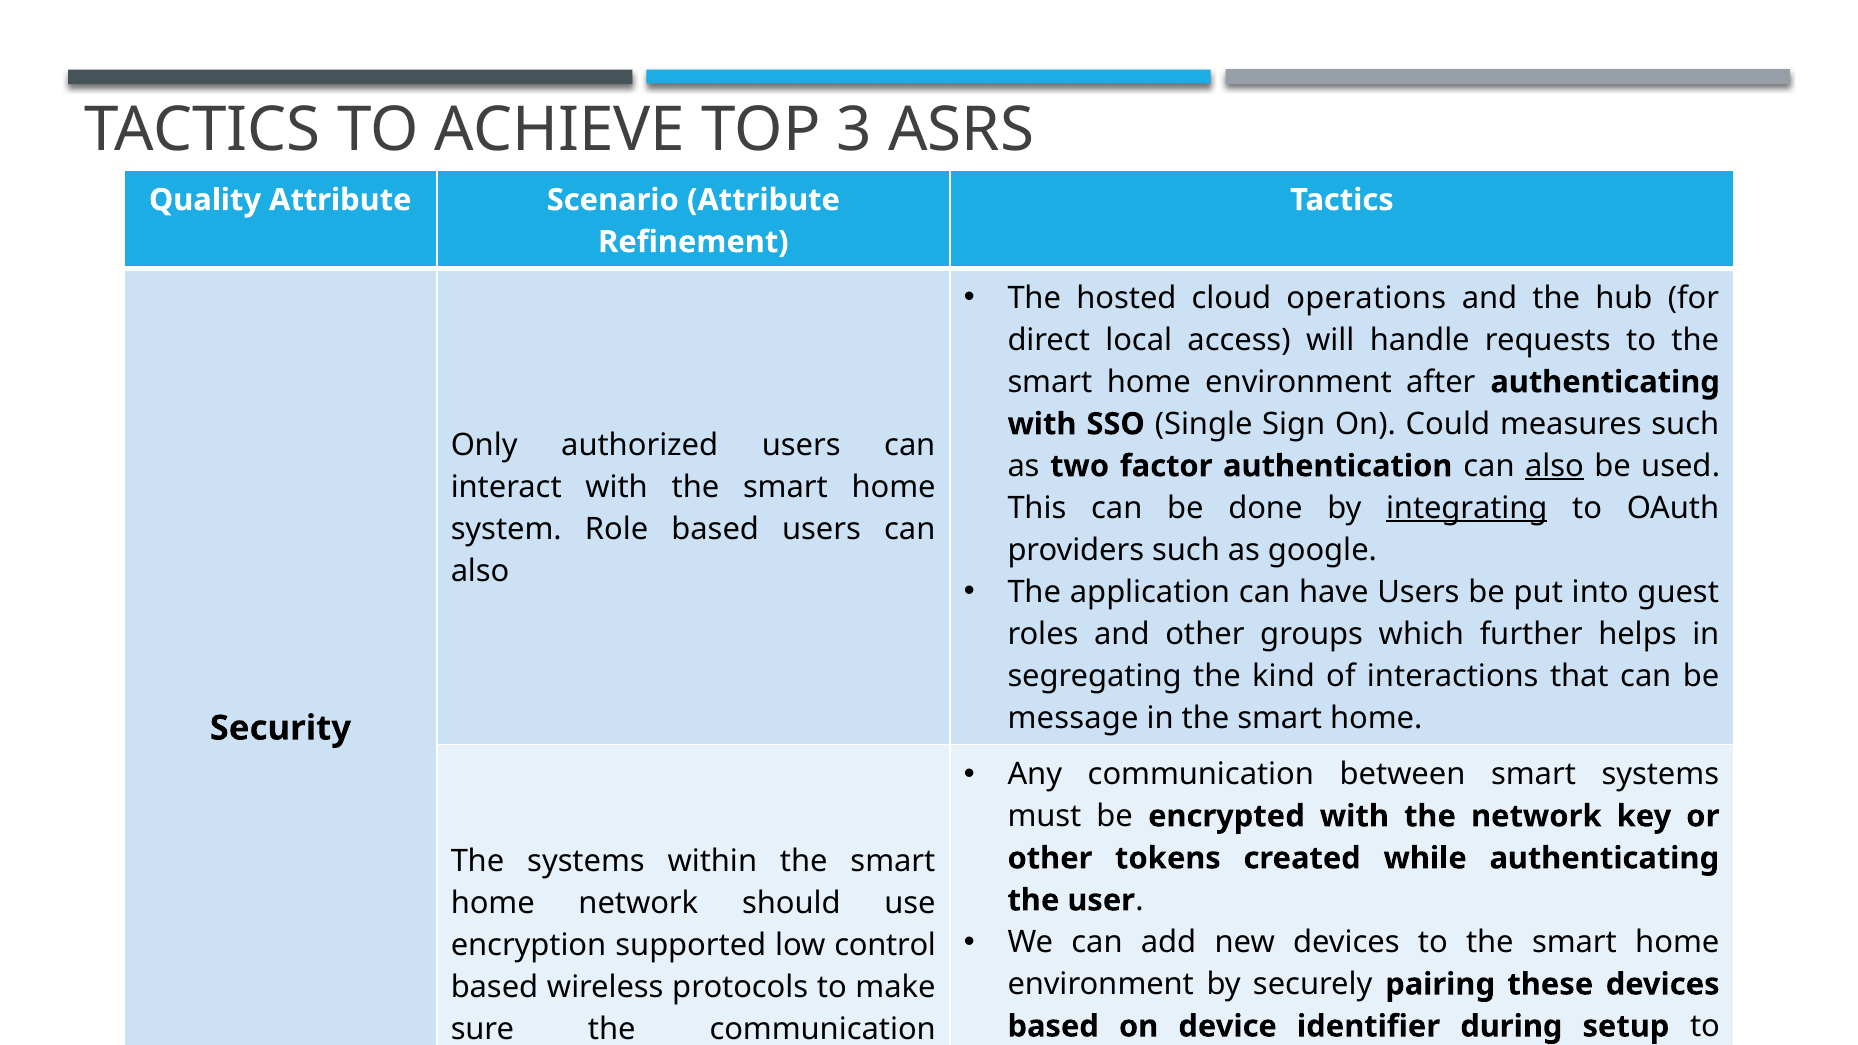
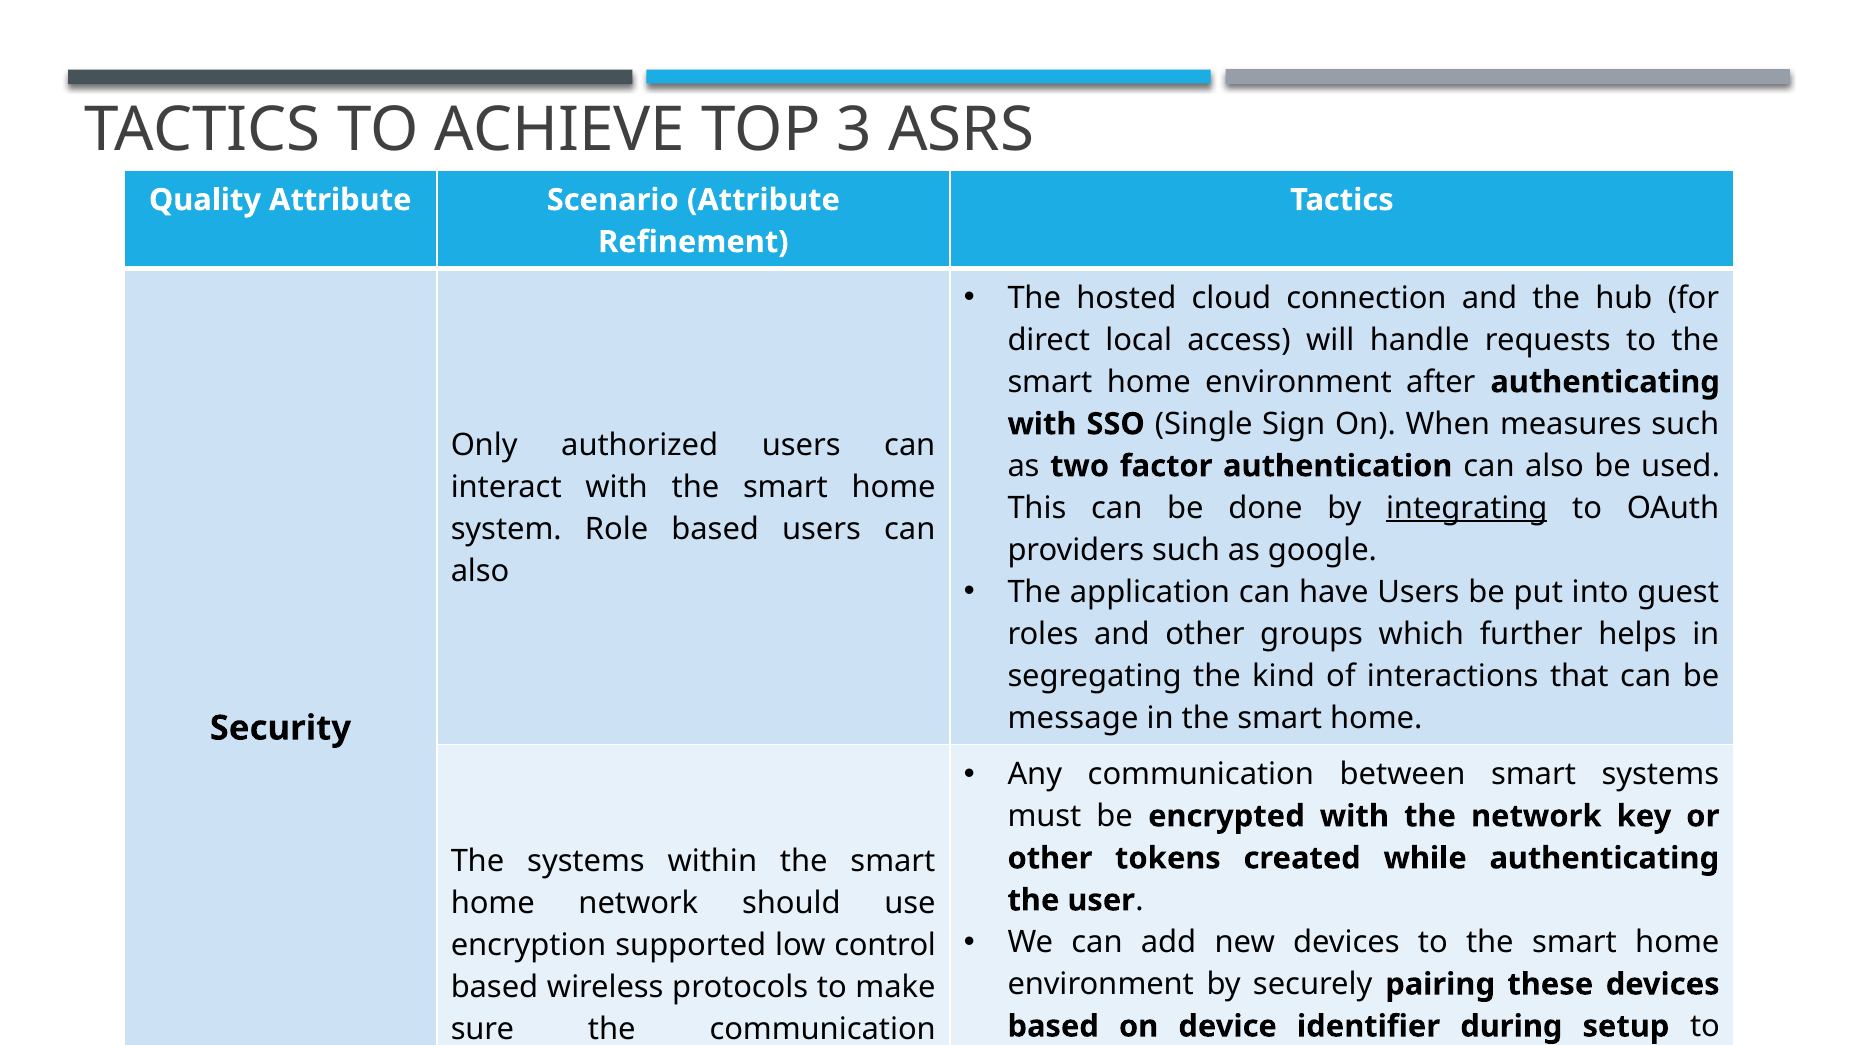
operations: operations -> connection
Could: Could -> When
also at (1554, 466) underline: present -> none
